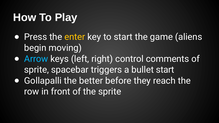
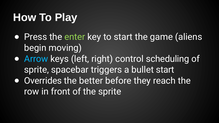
enter colour: yellow -> light green
comments: comments -> scheduling
Gollapalli: Gollapalli -> Overrides
